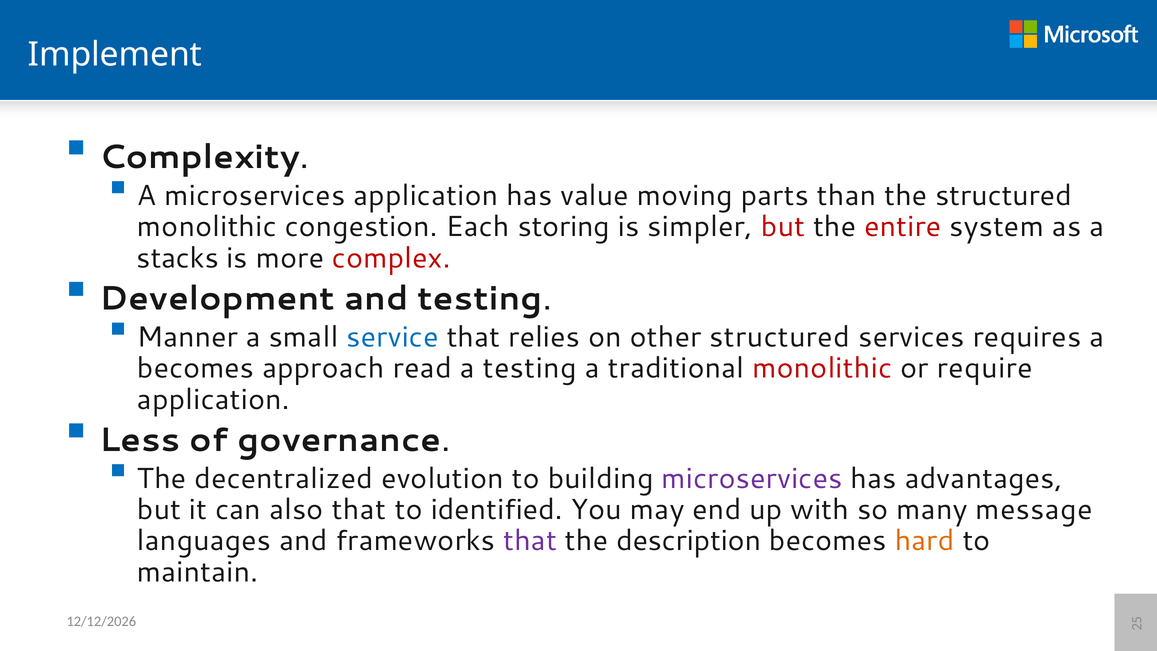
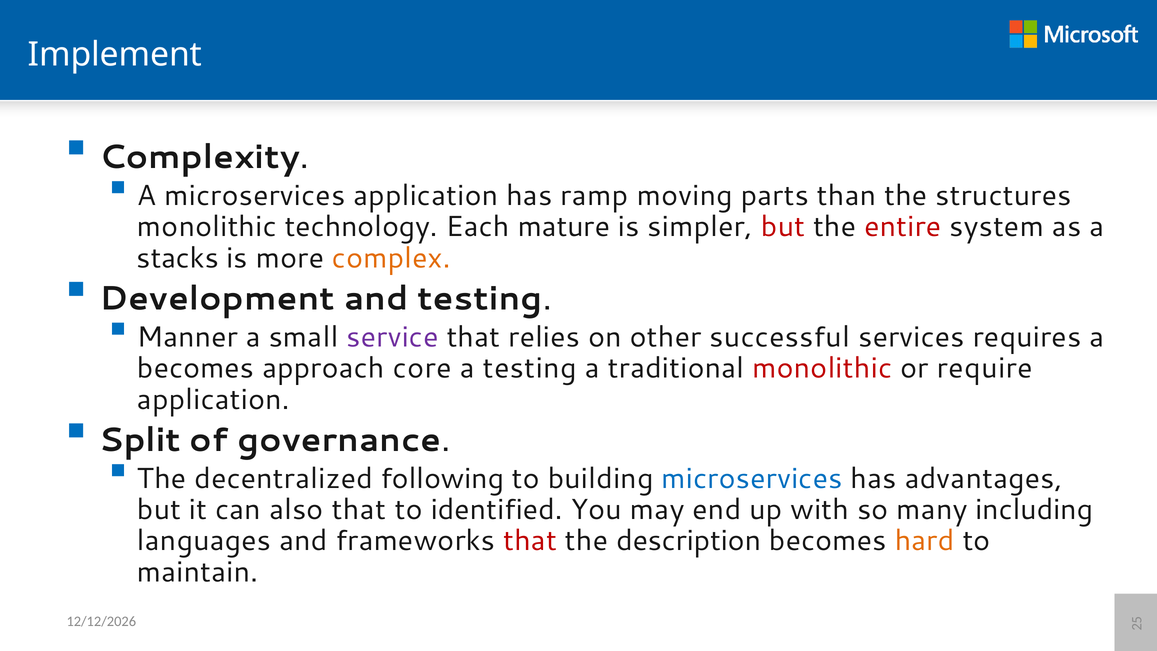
value: value -> ramp
the structured: structured -> structures
congestion: congestion -> technology
storing: storing -> mature
complex colour: red -> orange
service colour: blue -> purple
other structured: structured -> successful
read: read -> core
Less: Less -> Split
evolution: evolution -> following
microservices at (752, 478) colour: purple -> blue
message: message -> including
that at (530, 541) colour: purple -> red
